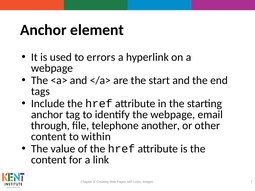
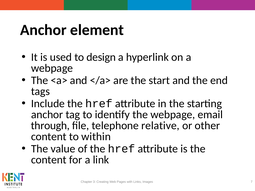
errors: errors -> design
another: another -> relative
